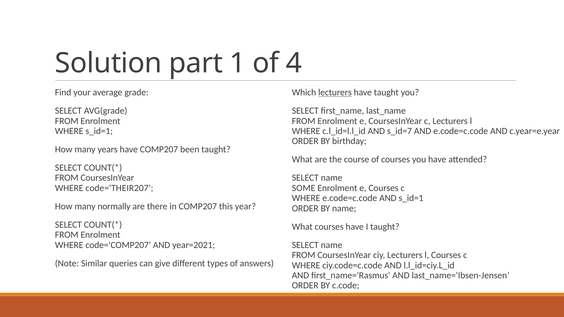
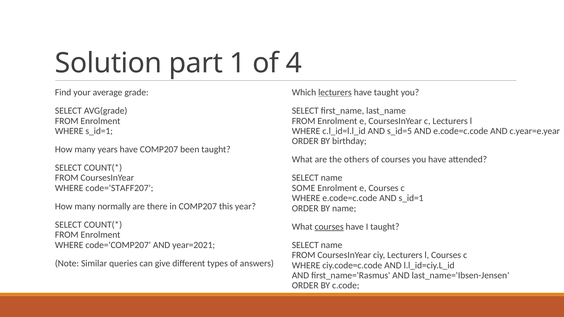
s_id=7: s_id=7 -> s_id=5
course: course -> others
code='THEIR207: code='THEIR207 -> code='STAFF207
courses at (329, 227) underline: none -> present
